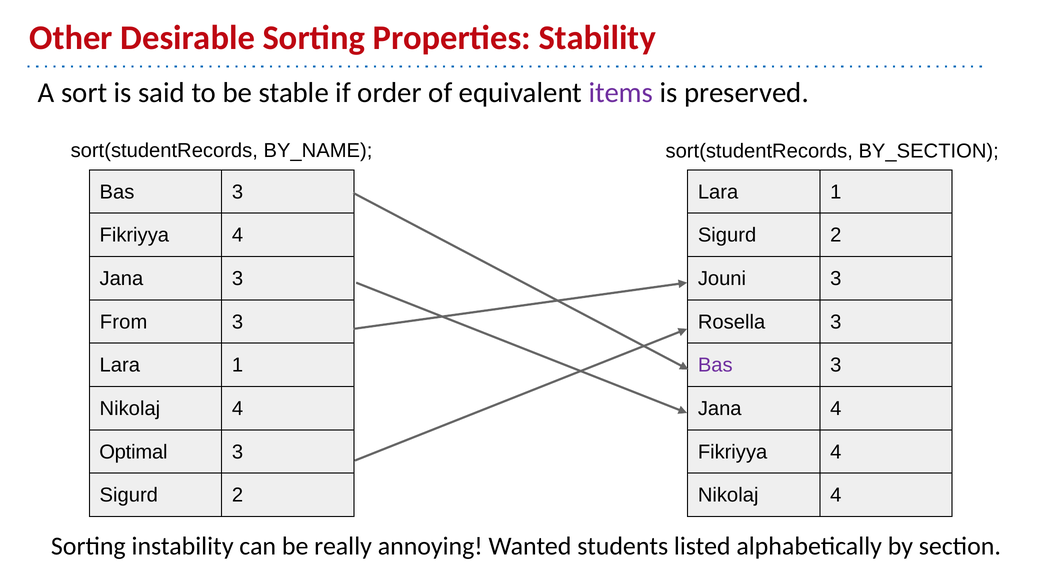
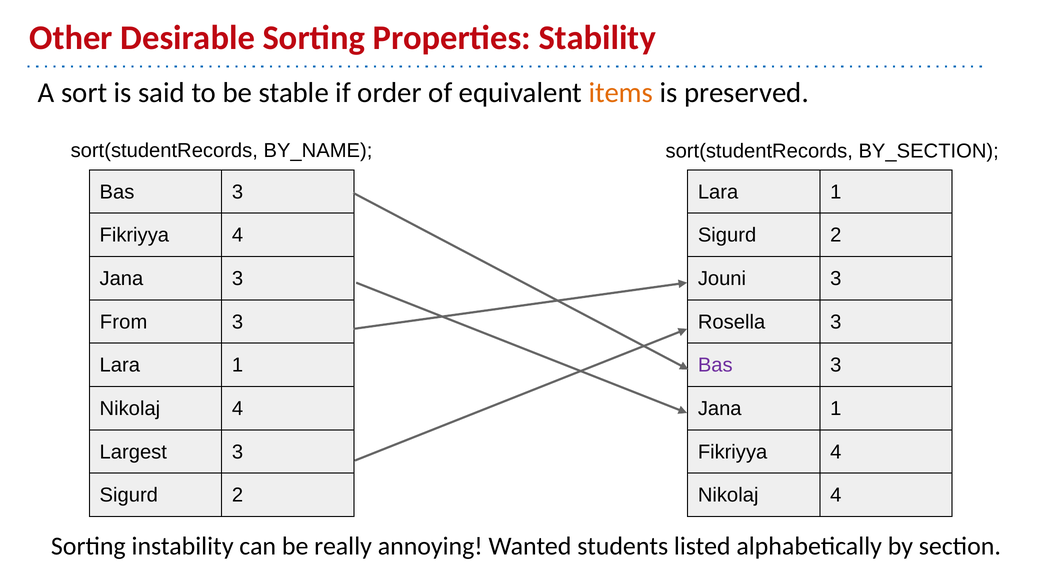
items colour: purple -> orange
Jana 4: 4 -> 1
Optimal: Optimal -> Largest
